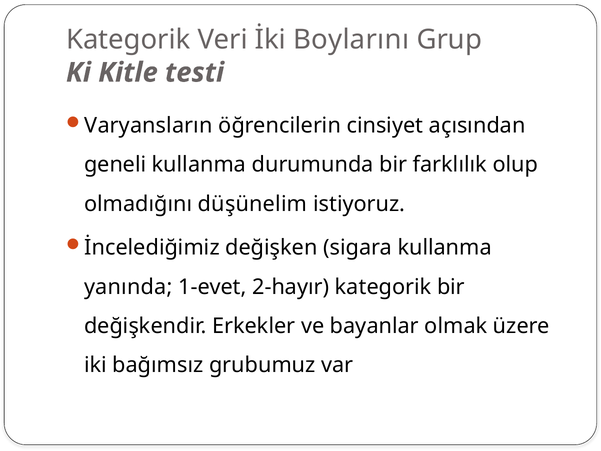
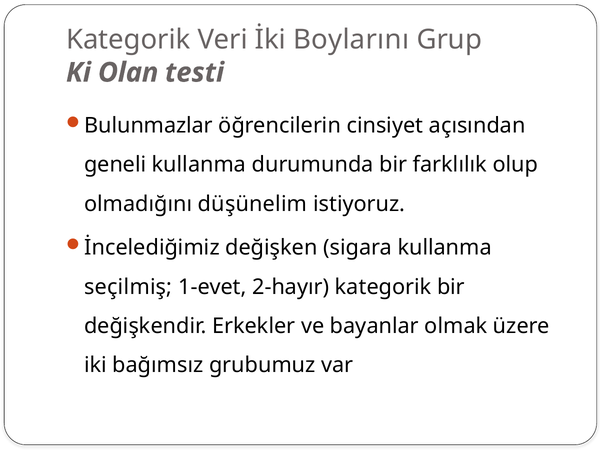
Kitle: Kitle -> Olan
Varyansların: Varyansların -> Bulunmazlar
yanında: yanında -> seçilmiş
